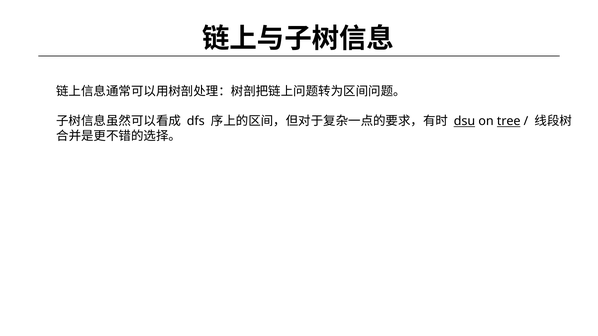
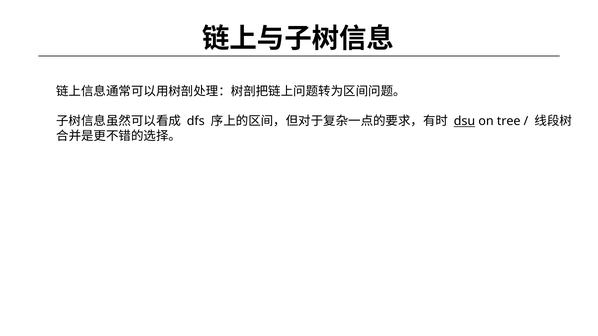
tree underline: present -> none
